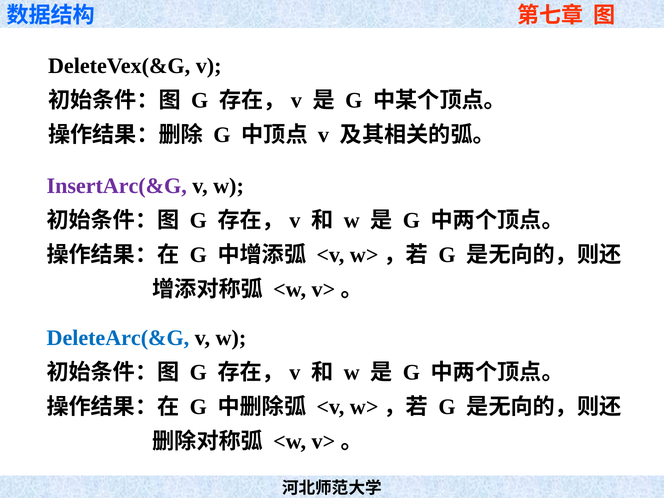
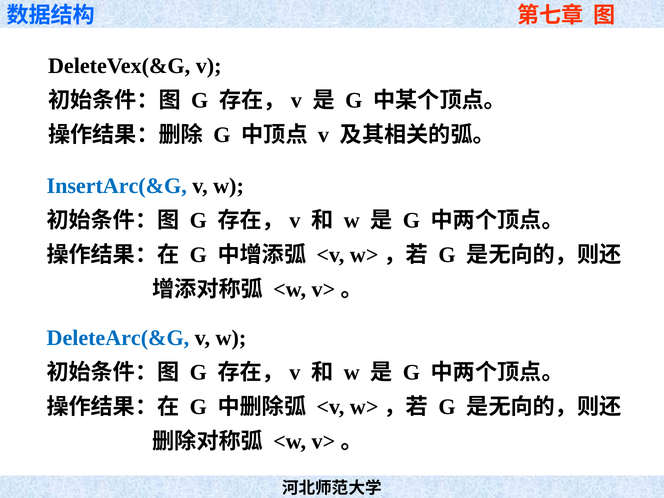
InsertArc(&G colour: purple -> blue
